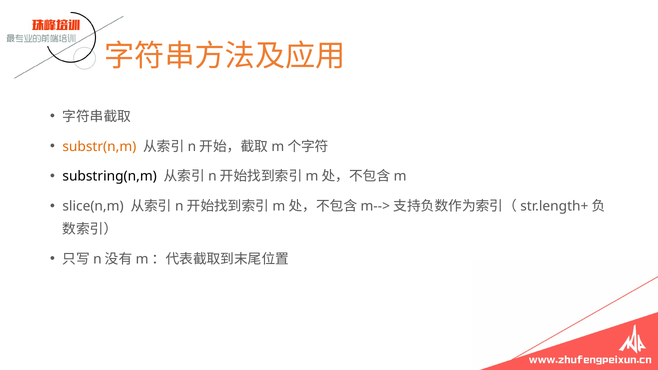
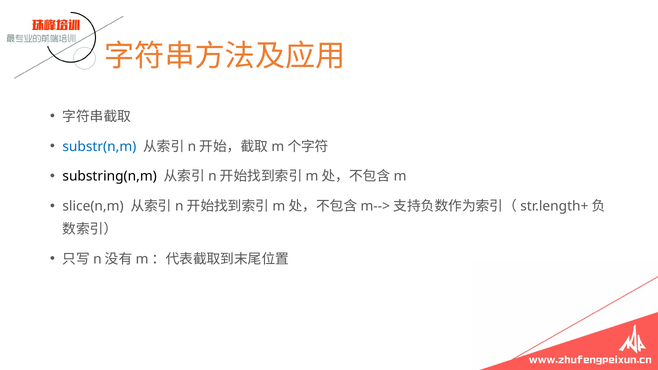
substr(n,m colour: orange -> blue
